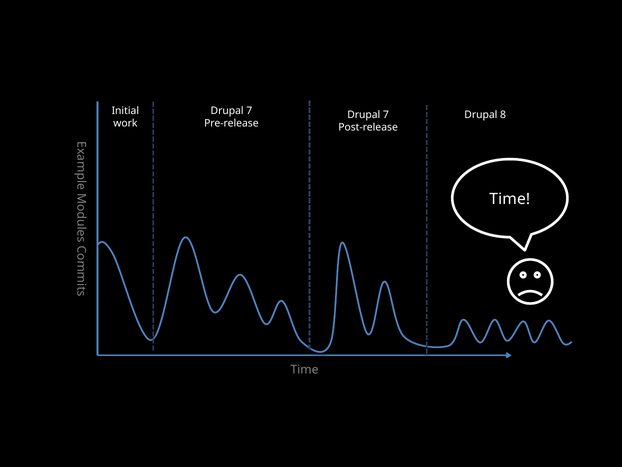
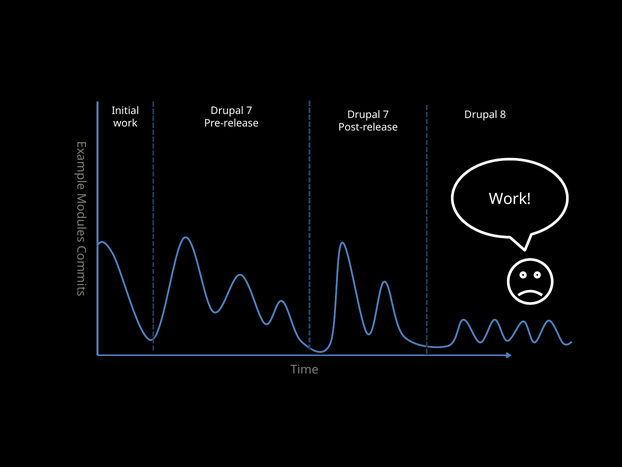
Time at (510, 199): Time -> Work
